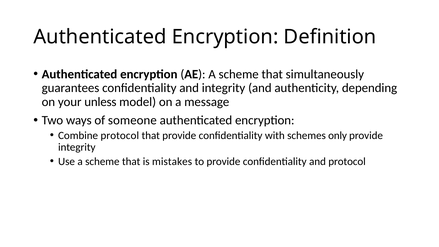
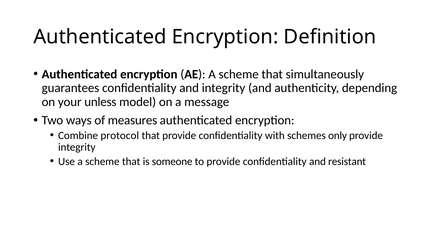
someone: someone -> measures
mistakes: mistakes -> someone
and protocol: protocol -> resistant
